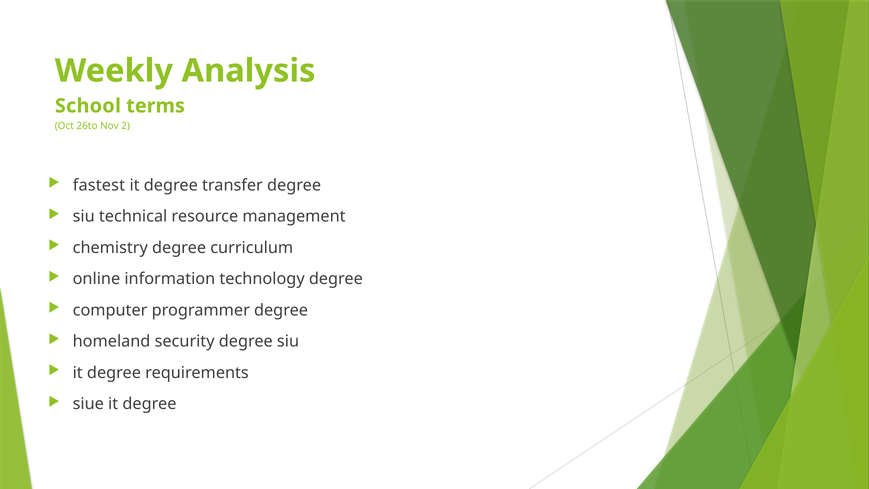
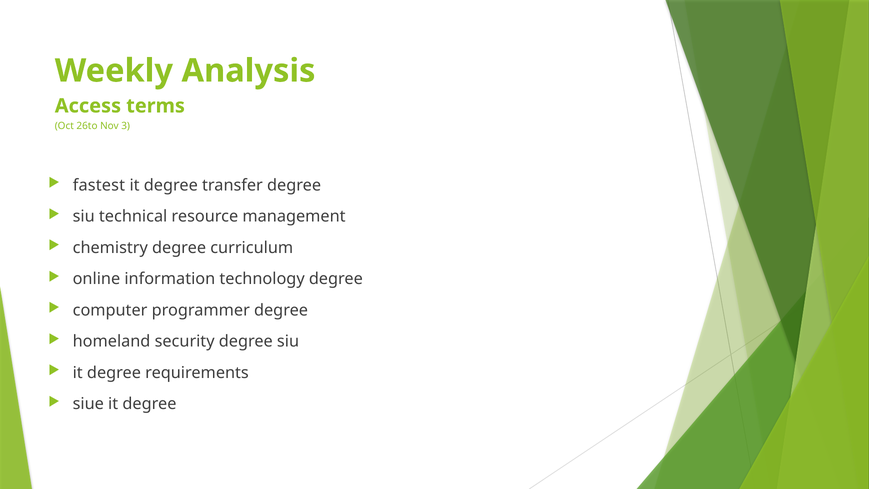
School: School -> Access
2: 2 -> 3
